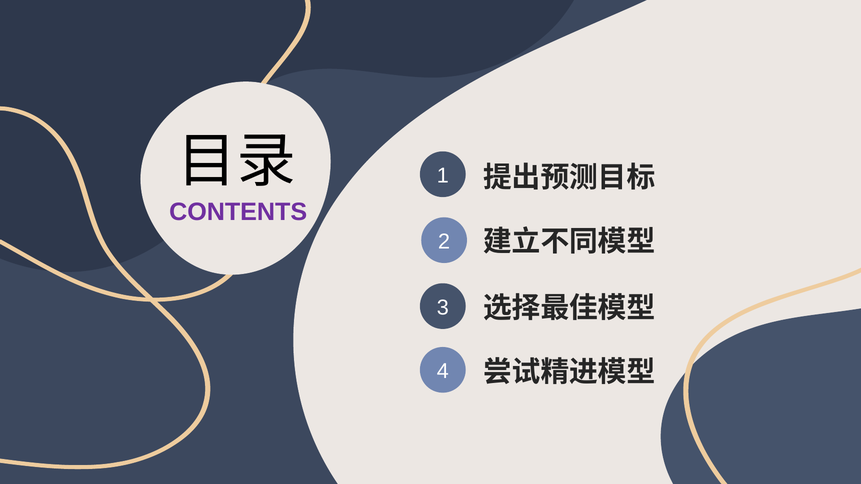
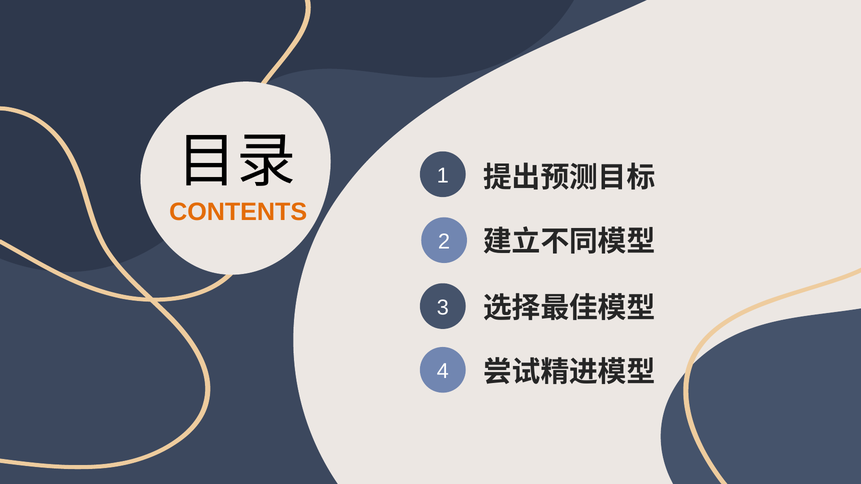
CONTENTS colour: purple -> orange
